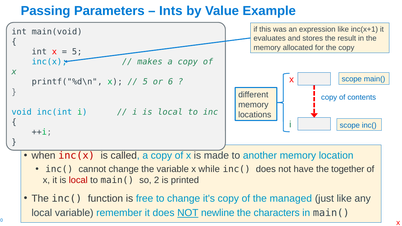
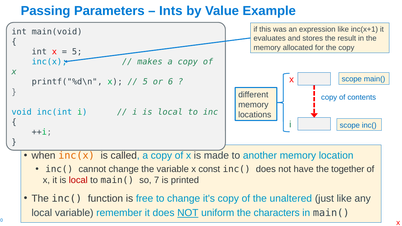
inc(x at (76, 156) colour: red -> orange
while: while -> const
2: 2 -> 7
managed: managed -> unaltered
newline: newline -> uniform
